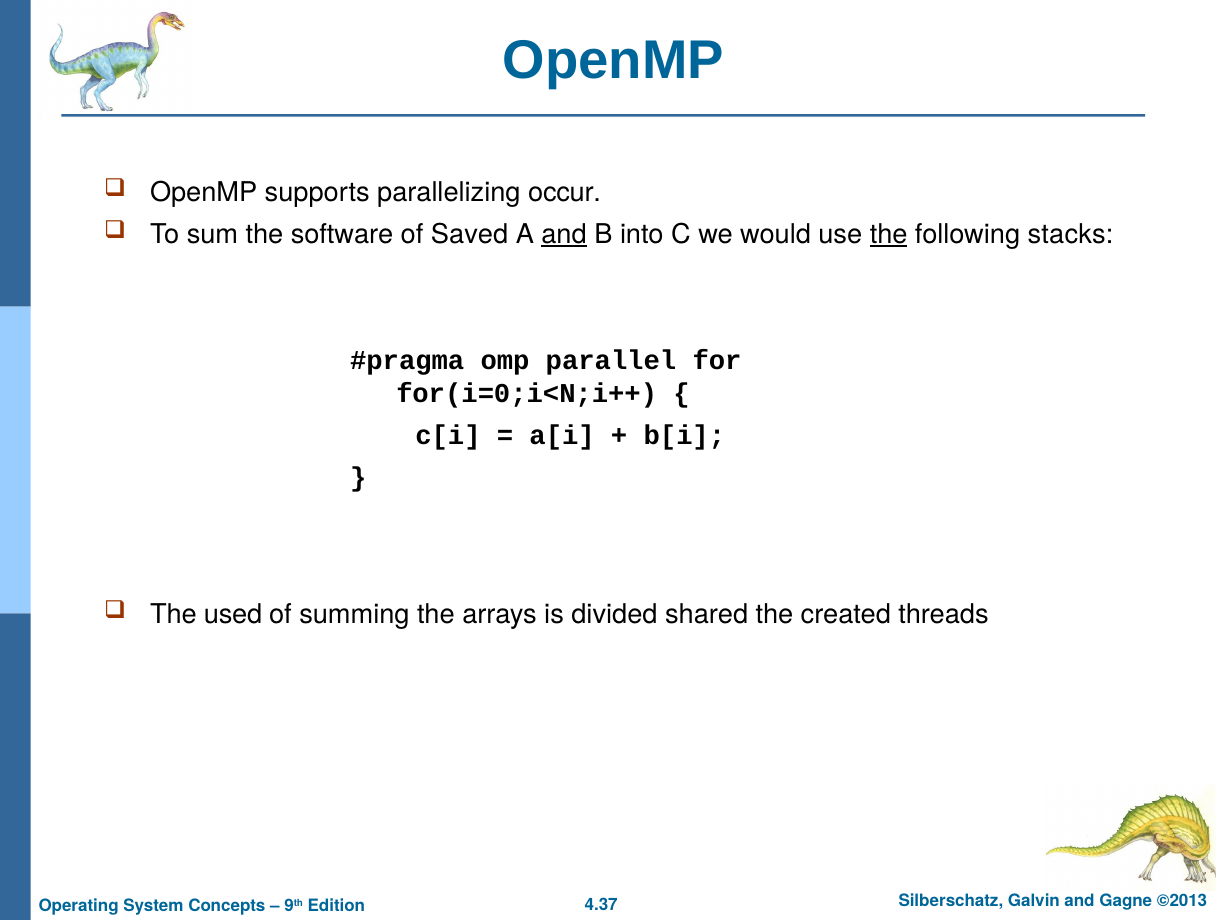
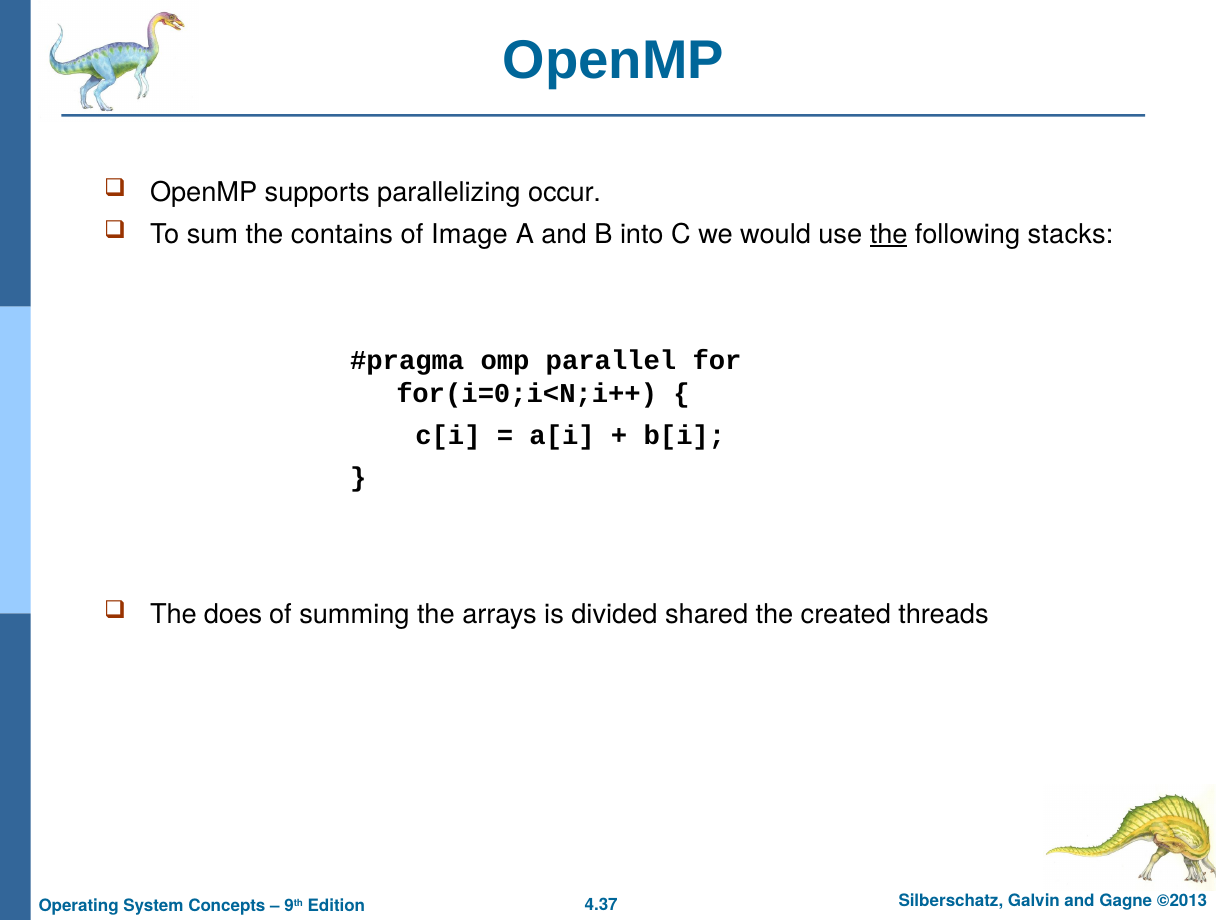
software: software -> contains
Saved: Saved -> Image
and at (564, 235) underline: present -> none
used: used -> does
